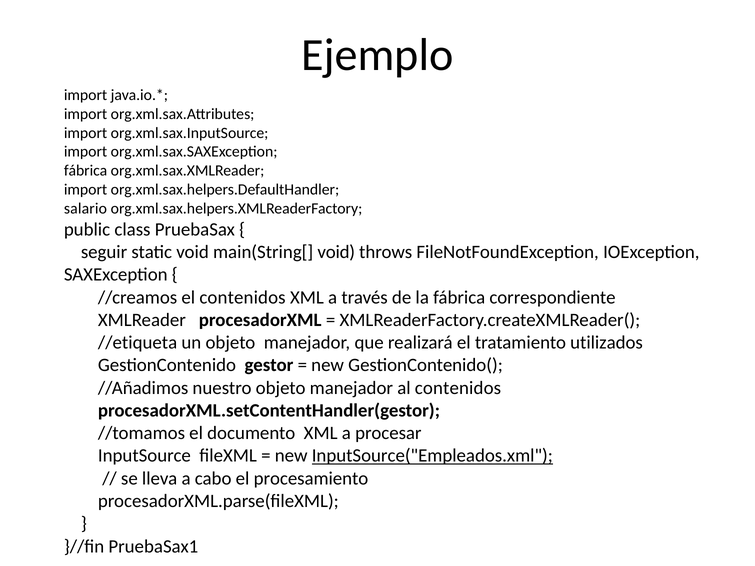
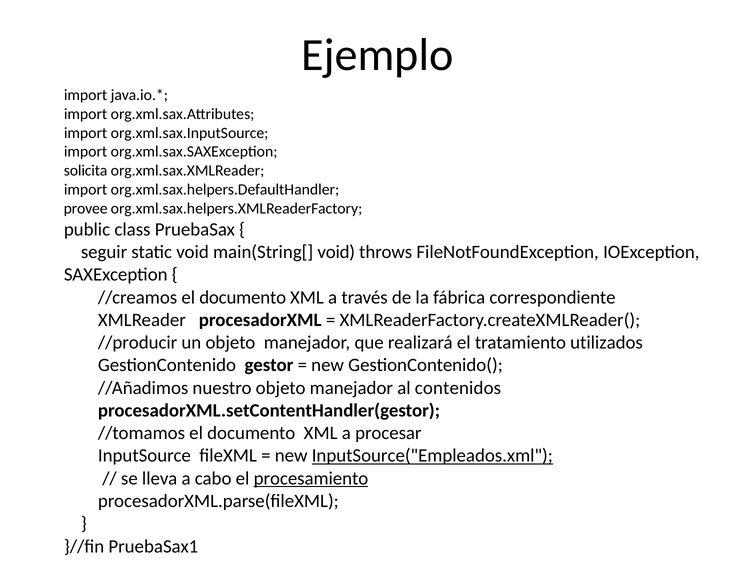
fábrica at (86, 171): fábrica -> solicita
salario: salario -> provee
//creamos el contenidos: contenidos -> documento
//etiqueta: //etiqueta -> //producir
procesamiento underline: none -> present
